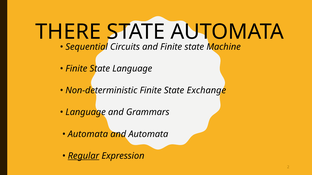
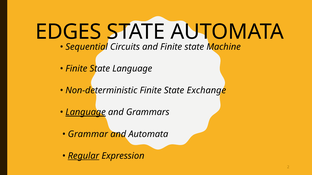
THERE: THERE -> EDGES
Language at (86, 113) underline: none -> present
Automata at (88, 134): Automata -> Grammar
